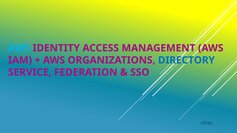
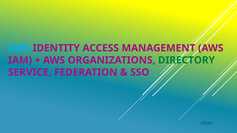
DIRECTORY colour: blue -> green
